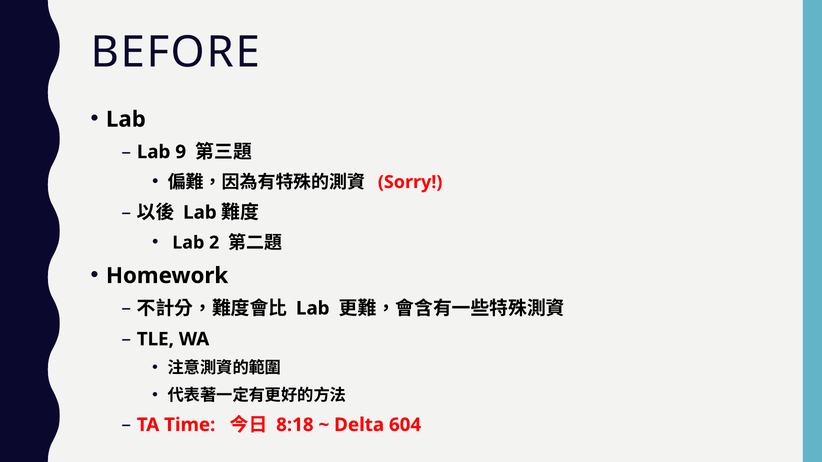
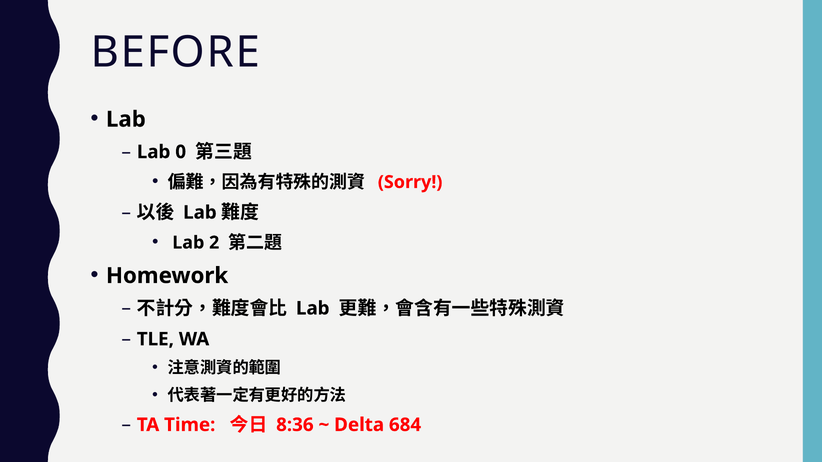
9: 9 -> 0
8:18: 8:18 -> 8:36
604: 604 -> 684
